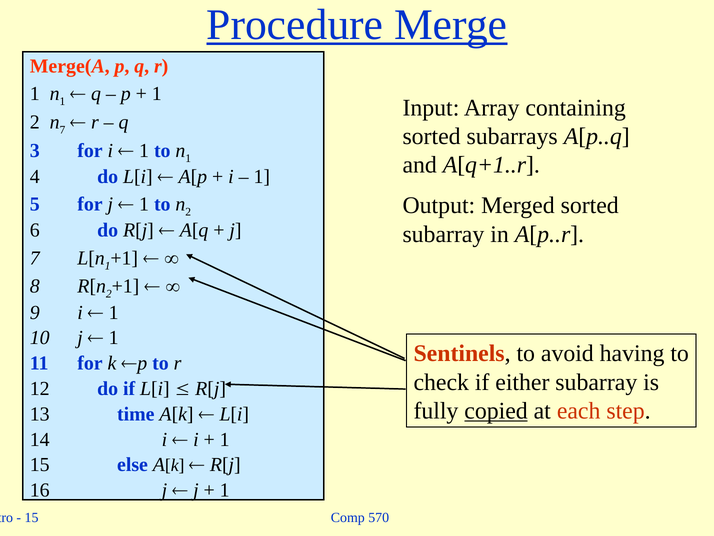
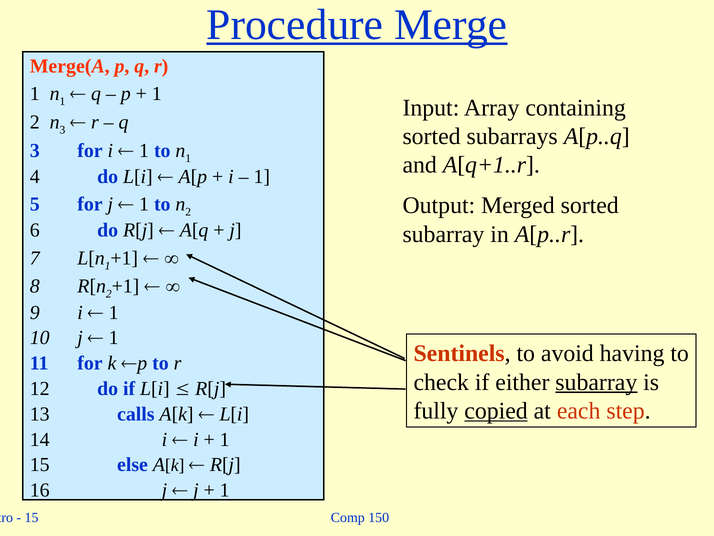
7 at (62, 130): 7 -> 3
subarray at (596, 382) underline: none -> present
time: time -> calls
570: 570 -> 150
